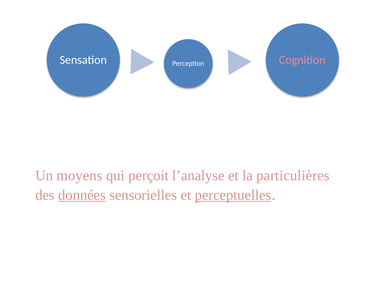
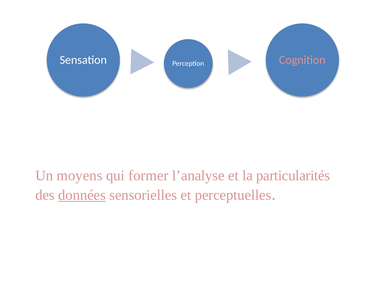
perçoit: perçoit -> former
particulières: particulières -> particularités
perceptuelles underline: present -> none
